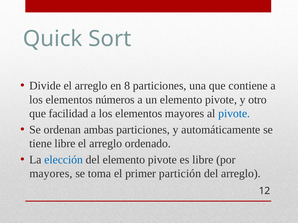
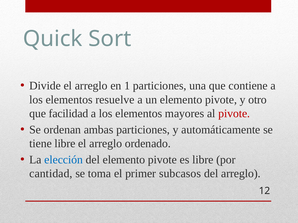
8: 8 -> 1
números: números -> resuelve
pivote at (234, 114) colour: blue -> red
mayores at (51, 174): mayores -> cantidad
partición: partición -> subcasos
